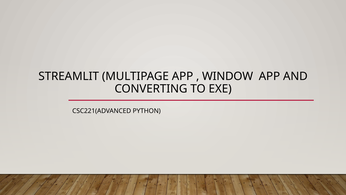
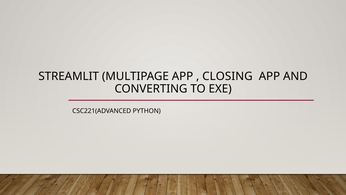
WINDOW: WINDOW -> CLOSING
